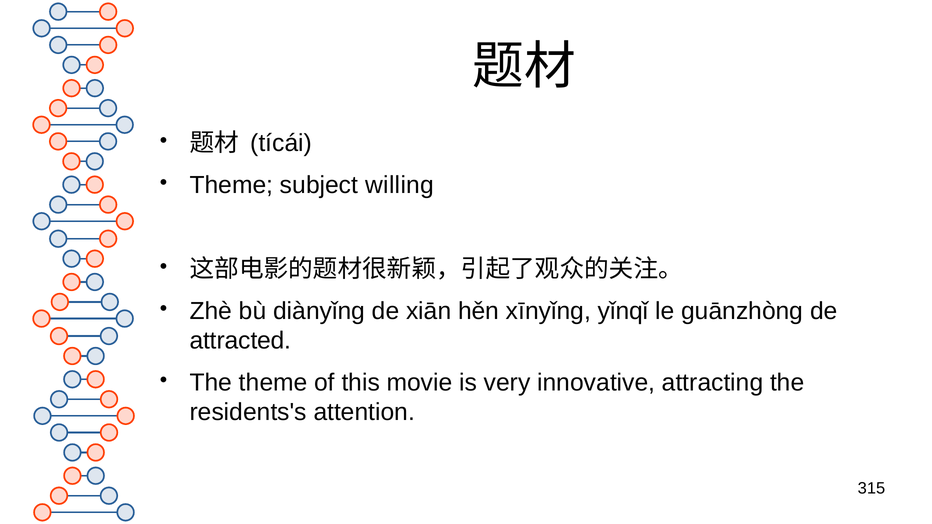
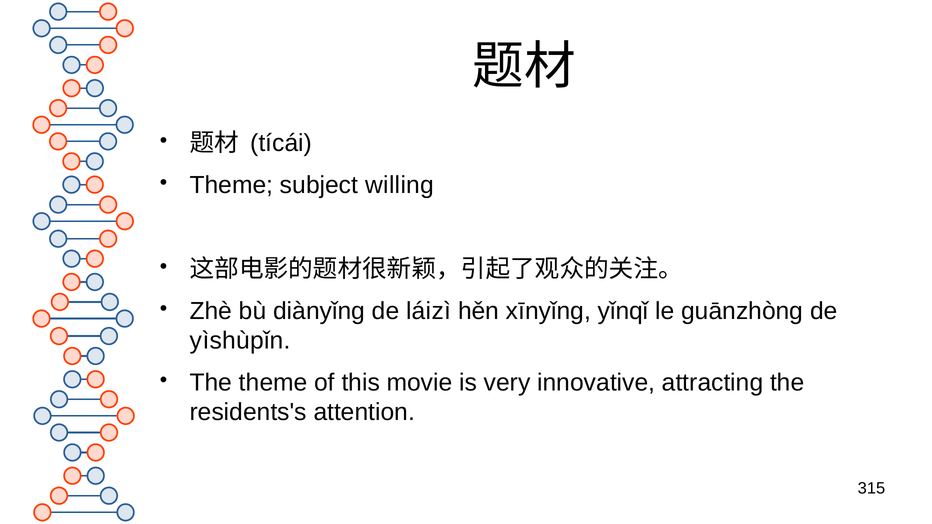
xiān: xiān -> láizì
attracted: attracted -> yìshùpǐn
